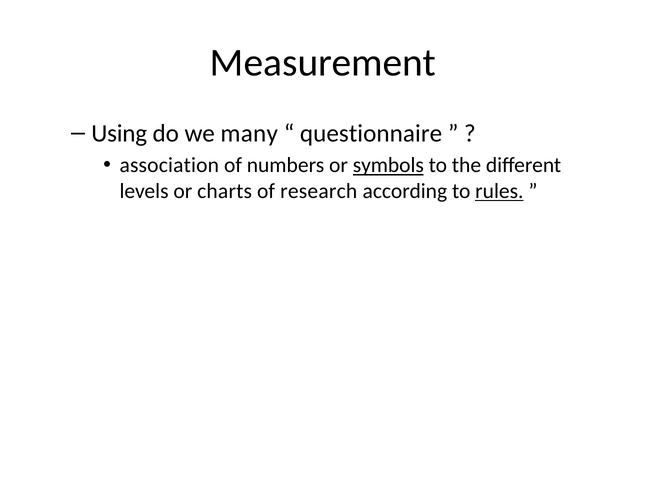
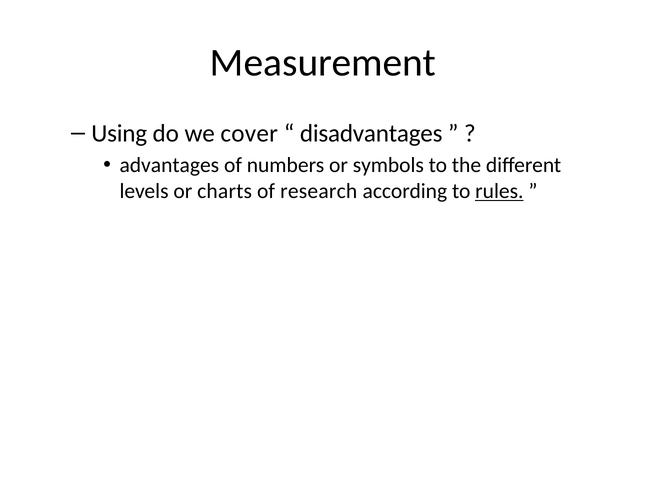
many: many -> cover
questionnaire: questionnaire -> disadvantages
association: association -> advantages
symbols underline: present -> none
